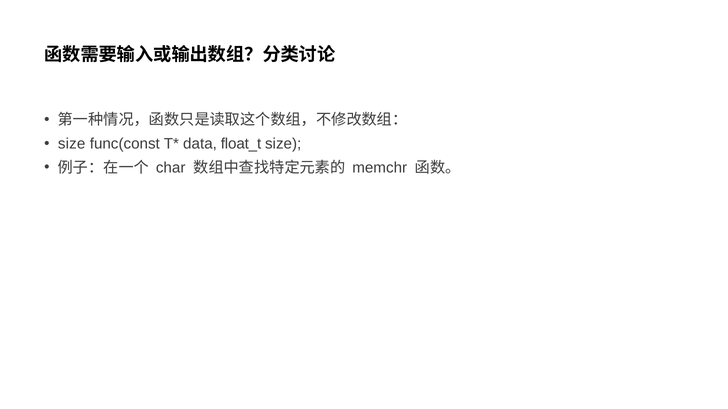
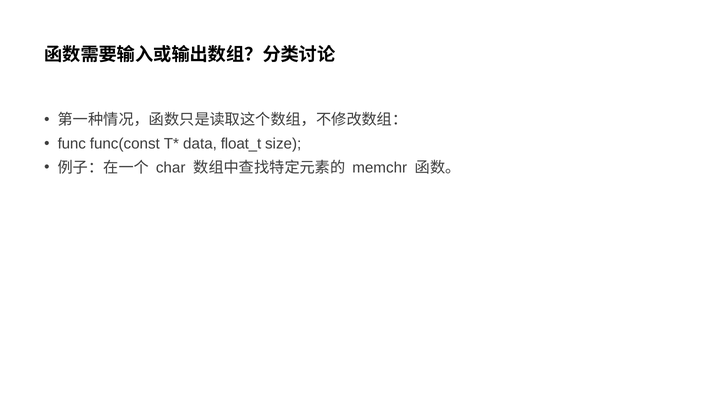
size at (72, 144): size -> func
